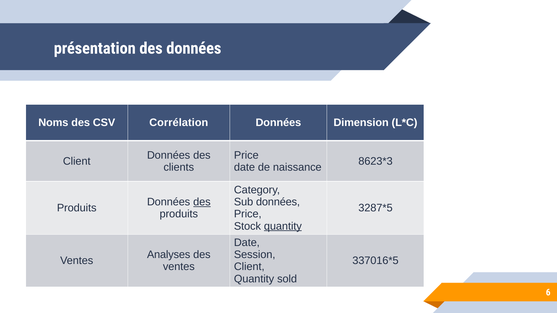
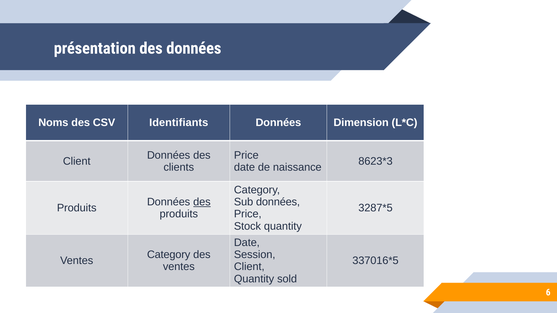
Corrélation: Corrélation -> Identifiants
quantity at (283, 226) underline: present -> none
Analyses at (169, 255): Analyses -> Category
